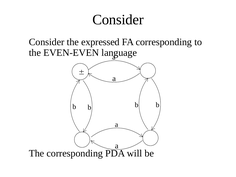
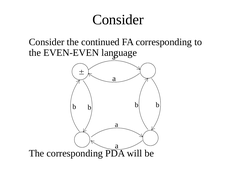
expressed: expressed -> continued
